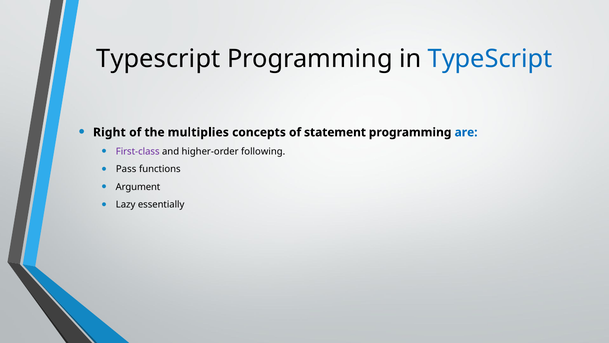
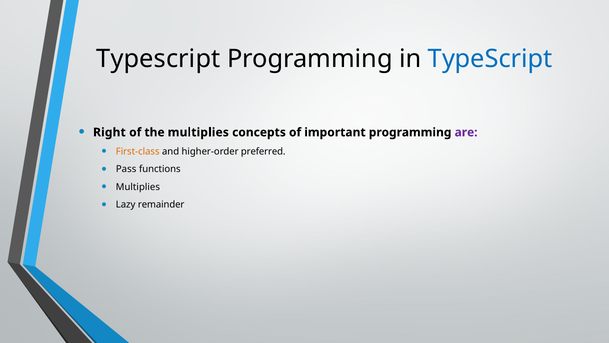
statement: statement -> important
are colour: blue -> purple
First-class colour: purple -> orange
following: following -> preferred
Argument at (138, 187): Argument -> Multiplies
essentially: essentially -> remainder
